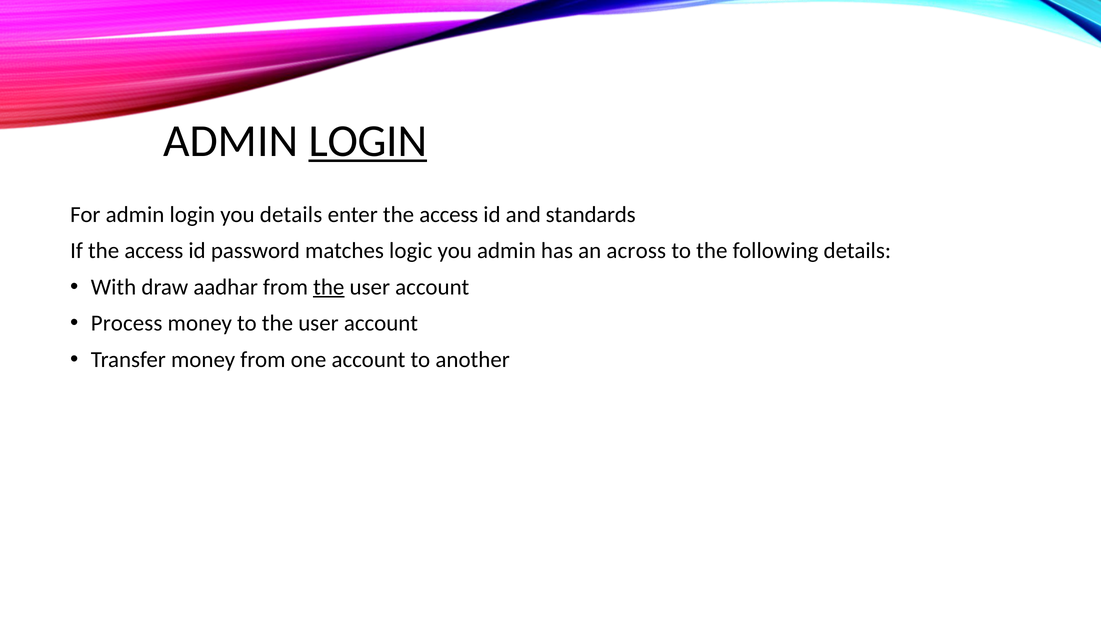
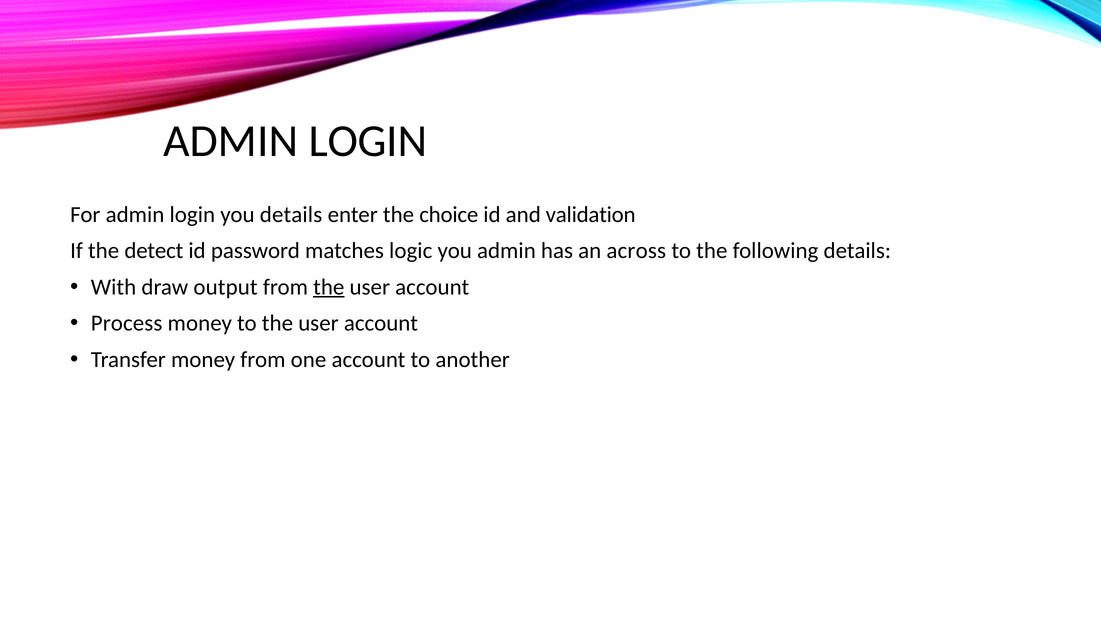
LOGIN at (368, 141) underline: present -> none
enter the access: access -> choice
standards: standards -> validation
If the access: access -> detect
aadhar: aadhar -> output
